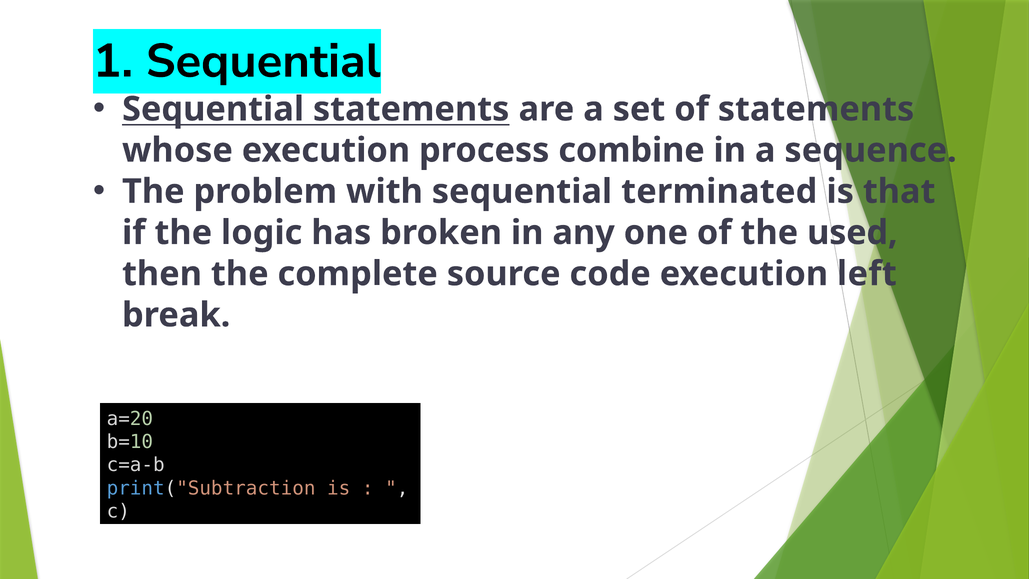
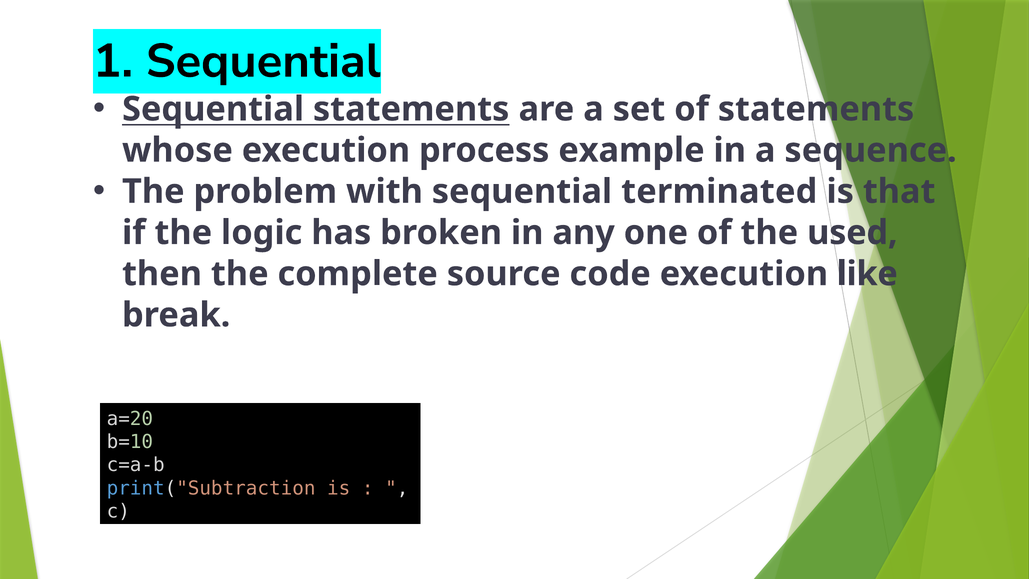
combine: combine -> example
left: left -> like
